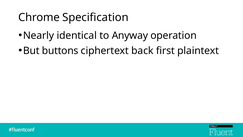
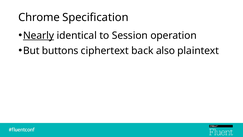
Nearly underline: none -> present
Anyway: Anyway -> Session
first: first -> also
